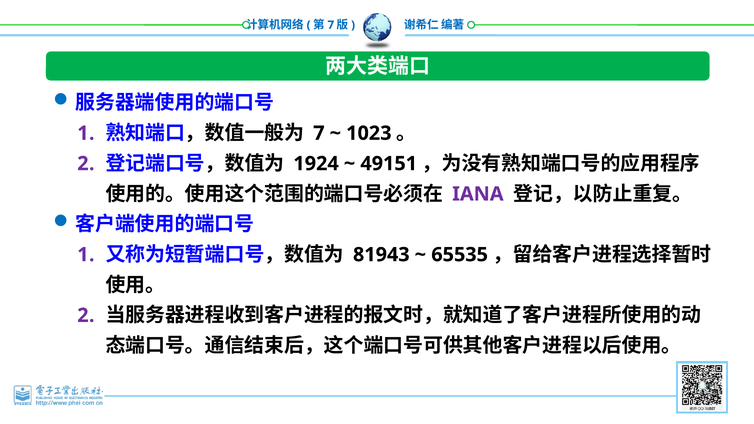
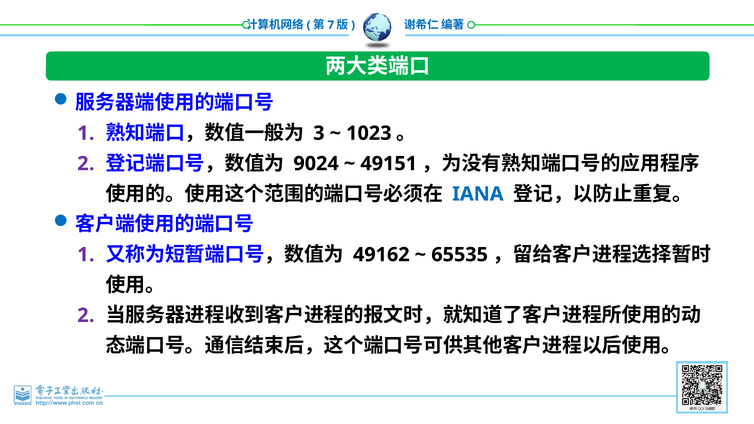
7 at (319, 133): 7 -> 3
1924: 1924 -> 9024
IANA colour: purple -> blue
81943: 81943 -> 49162
